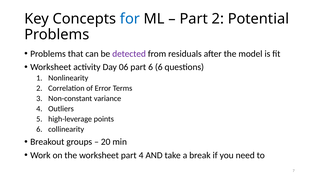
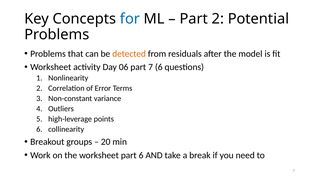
detected colour: purple -> orange
part 6: 6 -> 7
part 4: 4 -> 6
